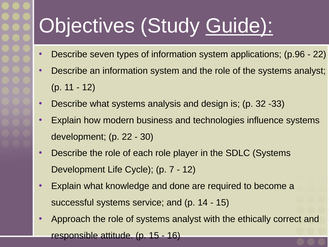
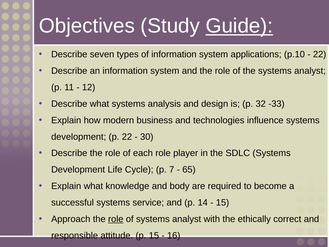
p.96: p.96 -> p.10
12 at (189, 169): 12 -> 65
done: done -> body
role at (116, 219) underline: none -> present
